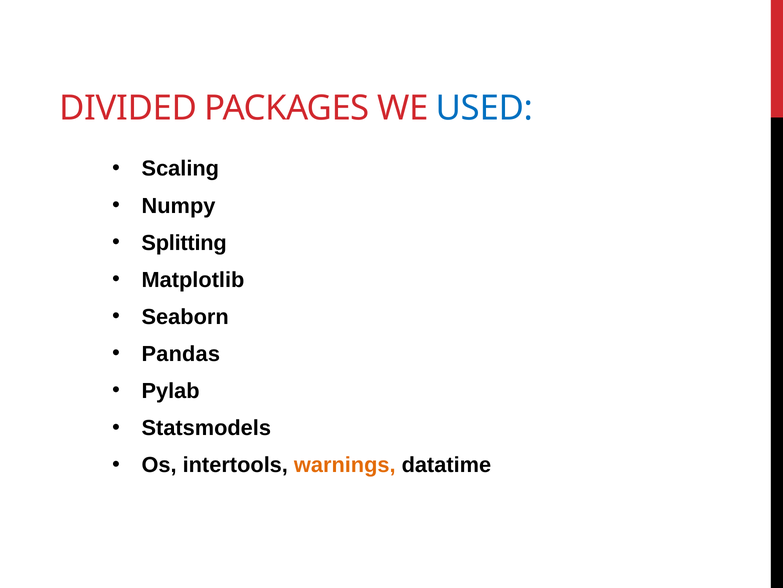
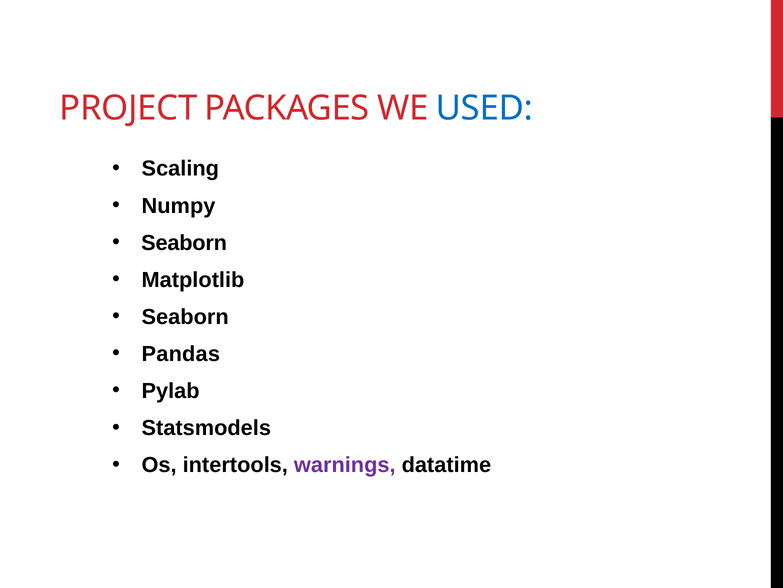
DIVIDED: DIVIDED -> PROJECT
Splitting at (184, 243): Splitting -> Seaborn
warnings colour: orange -> purple
